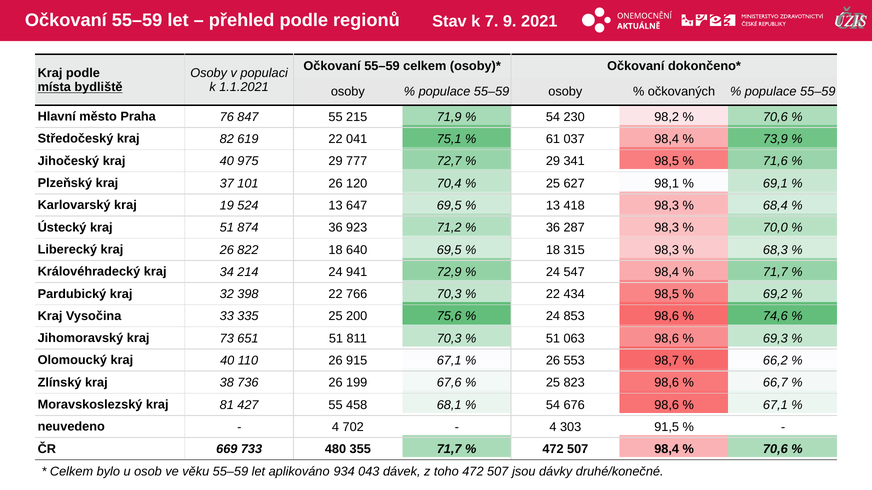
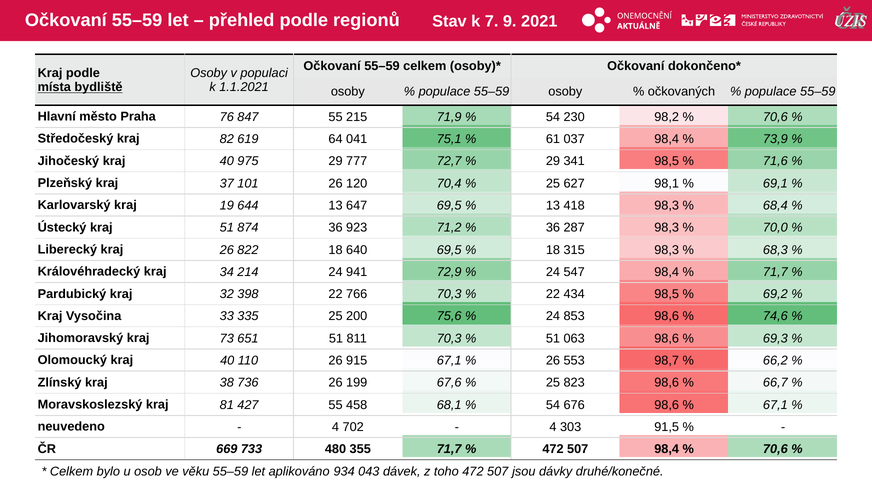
619 22: 22 -> 64
524: 524 -> 644
